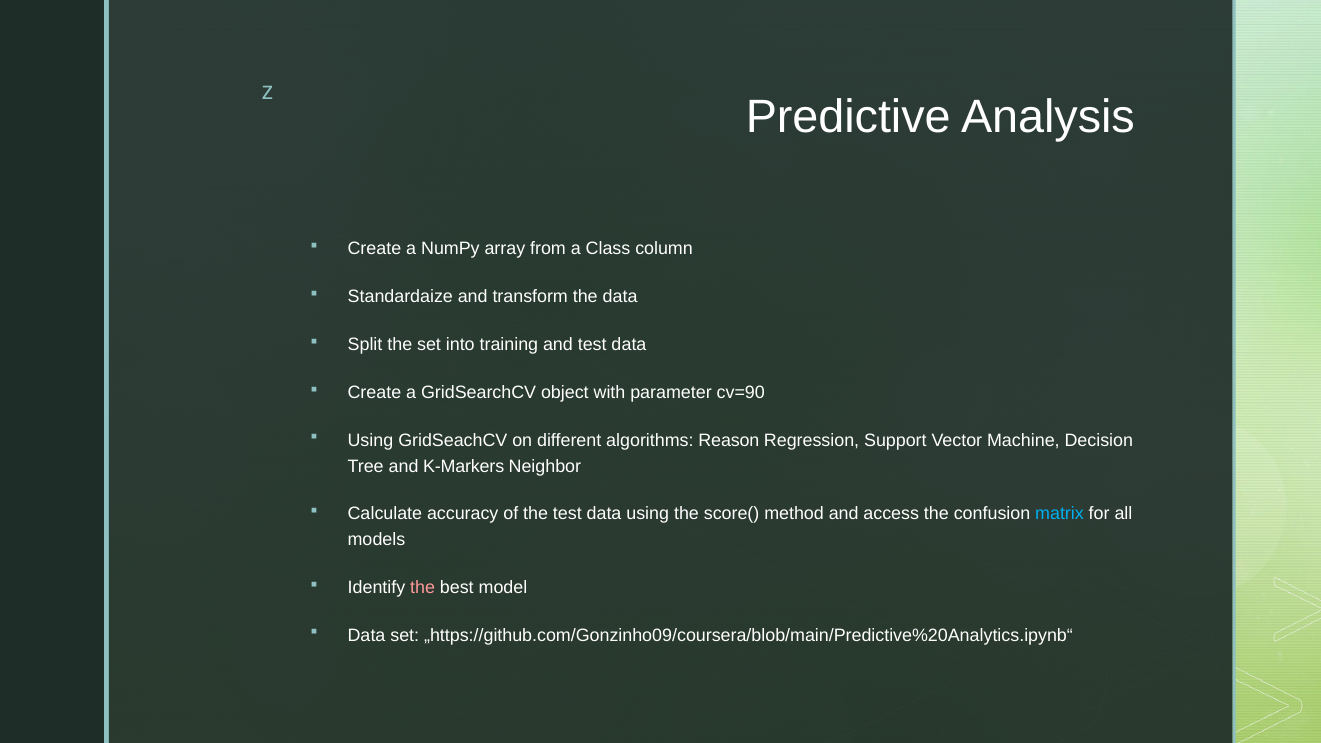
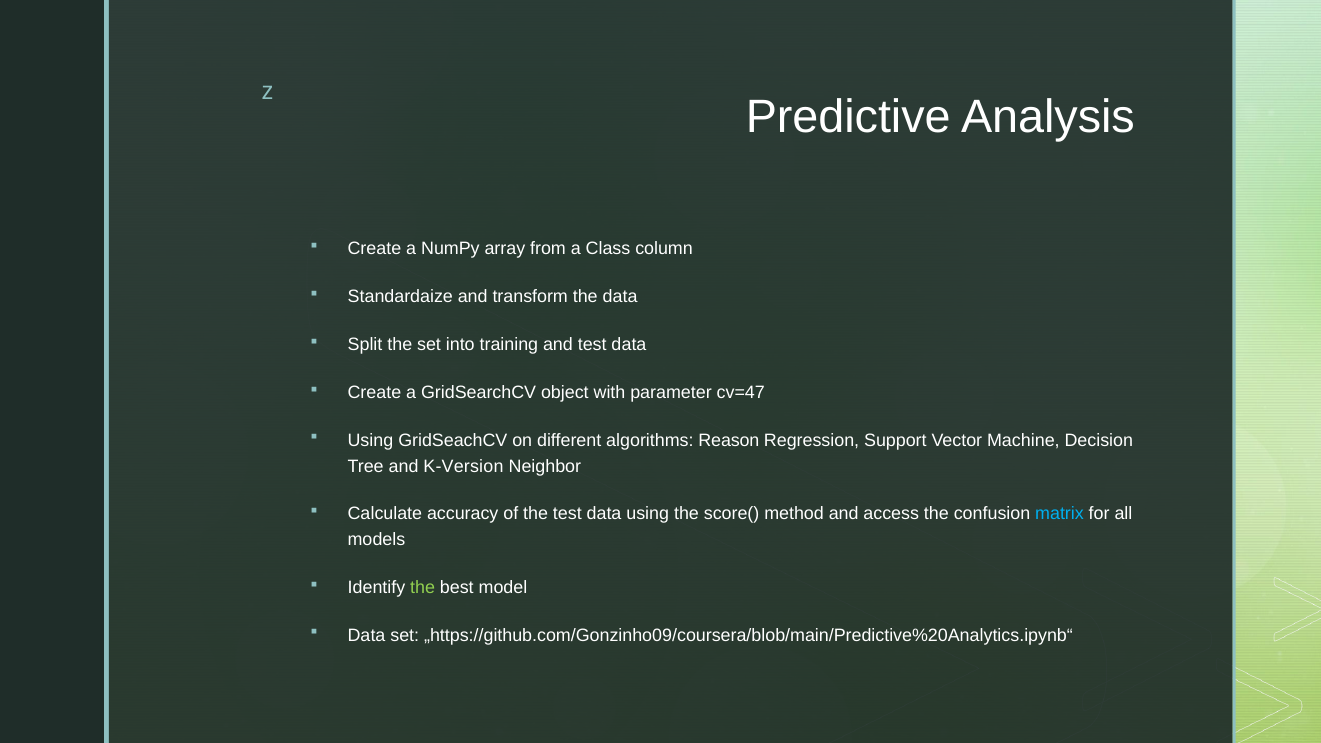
cv=90: cv=90 -> cv=47
K-Markers: K-Markers -> K-Version
the at (423, 588) colour: pink -> light green
